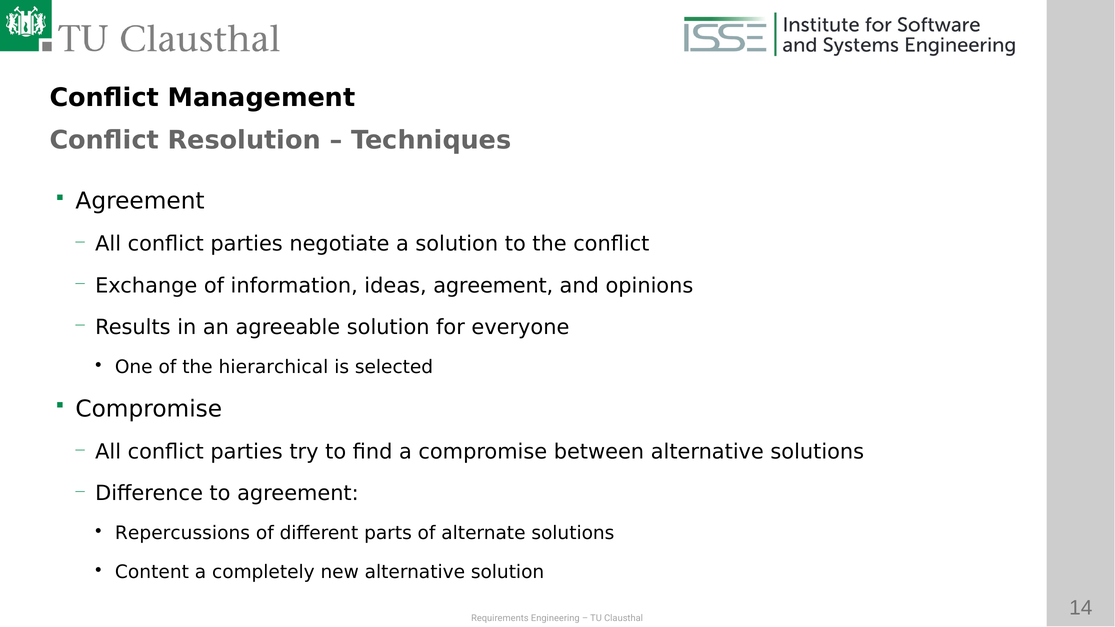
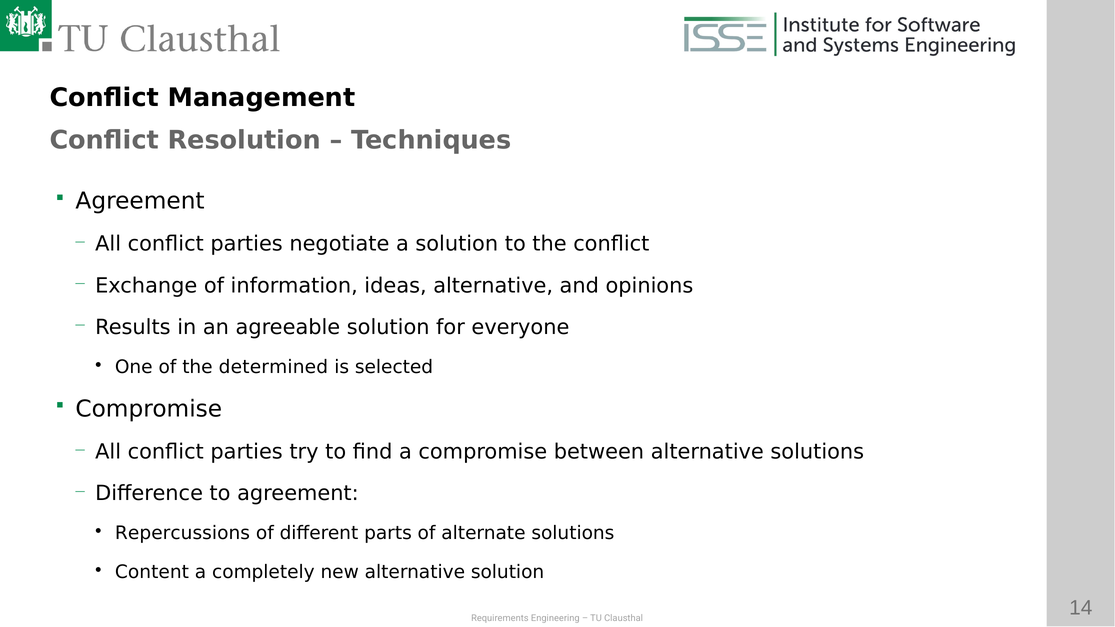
ideas agreement: agreement -> alternative
hierarchical: hierarchical -> determined
